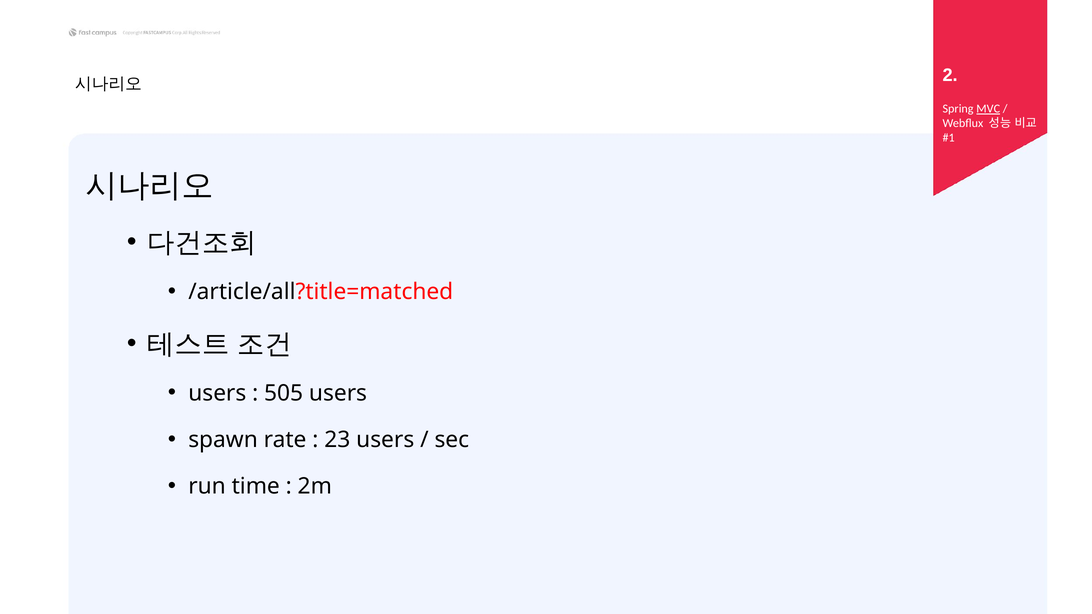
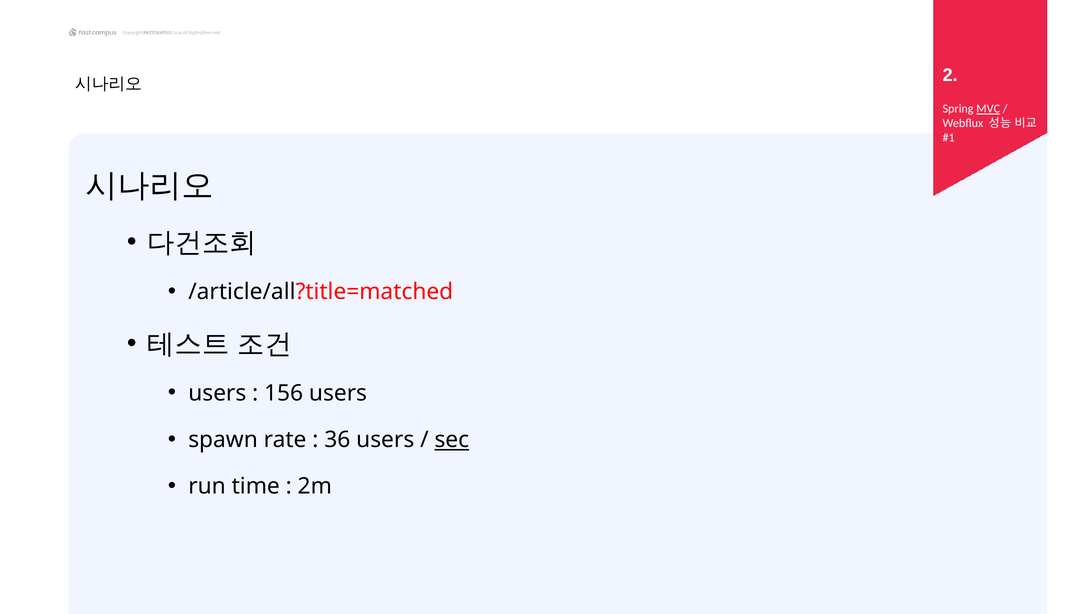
505: 505 -> 156
23: 23 -> 36
sec underline: none -> present
